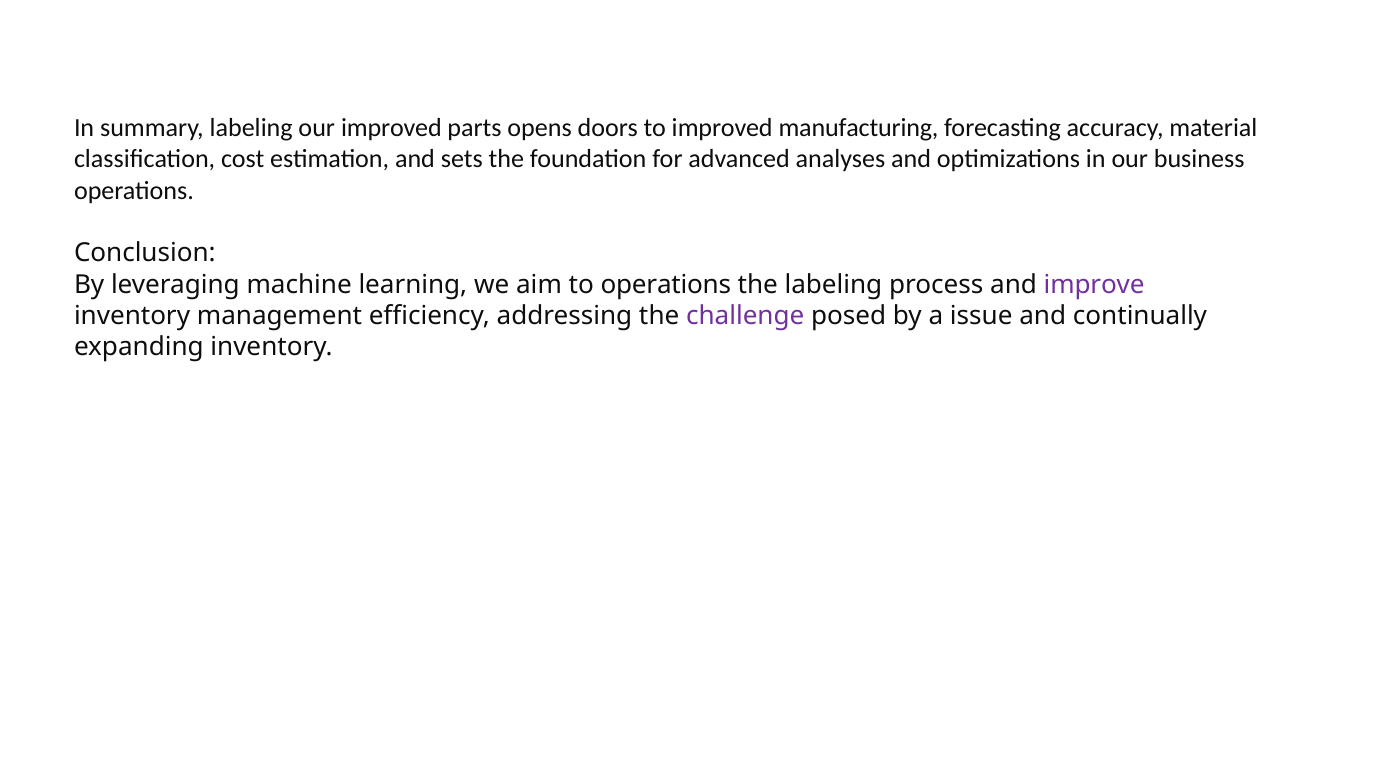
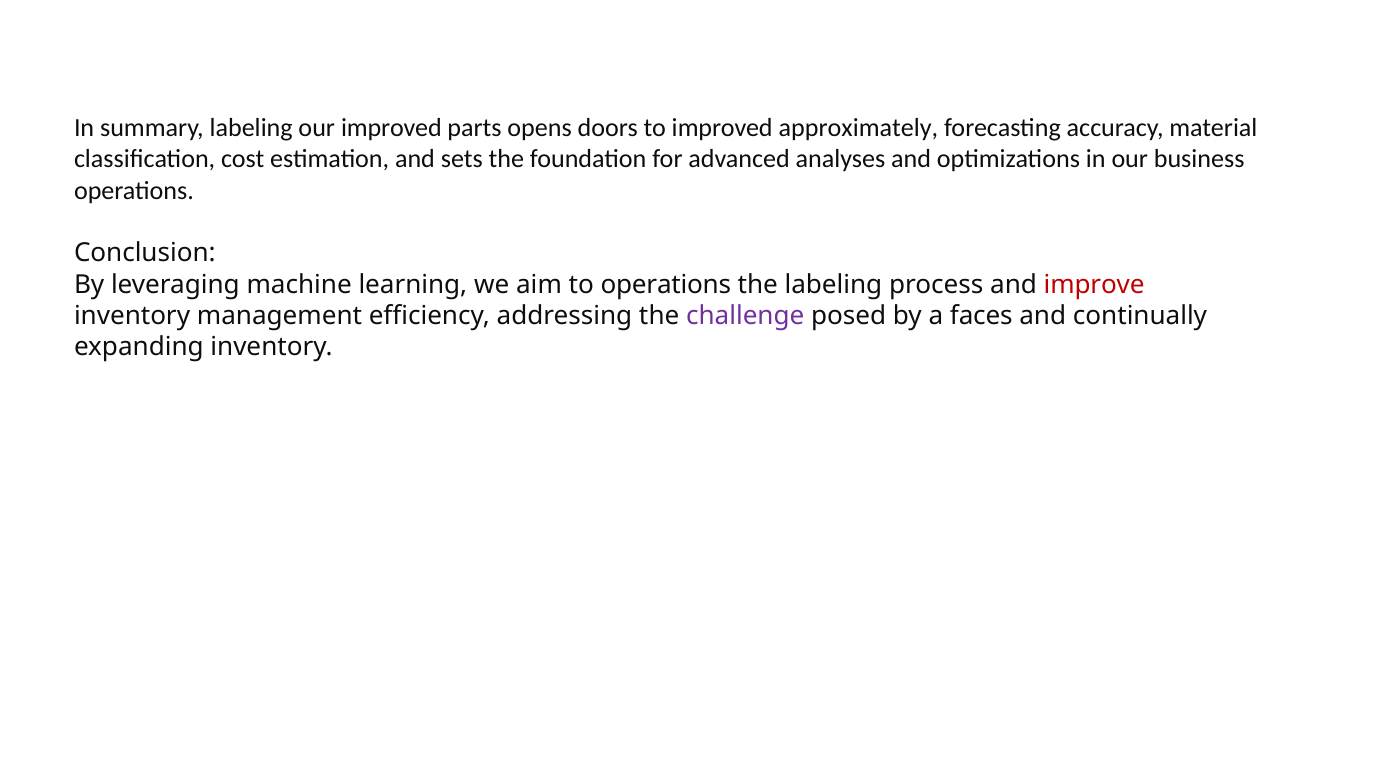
manufacturing: manufacturing -> approximately
improve colour: purple -> red
issue: issue -> faces
